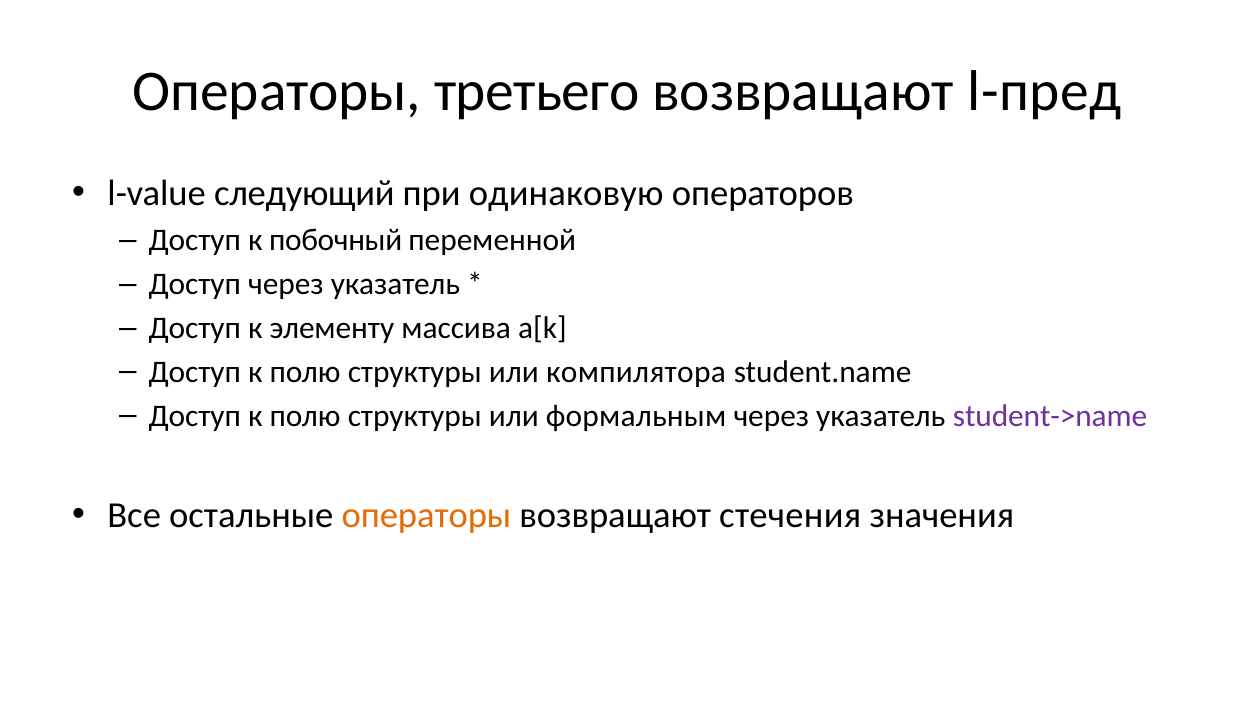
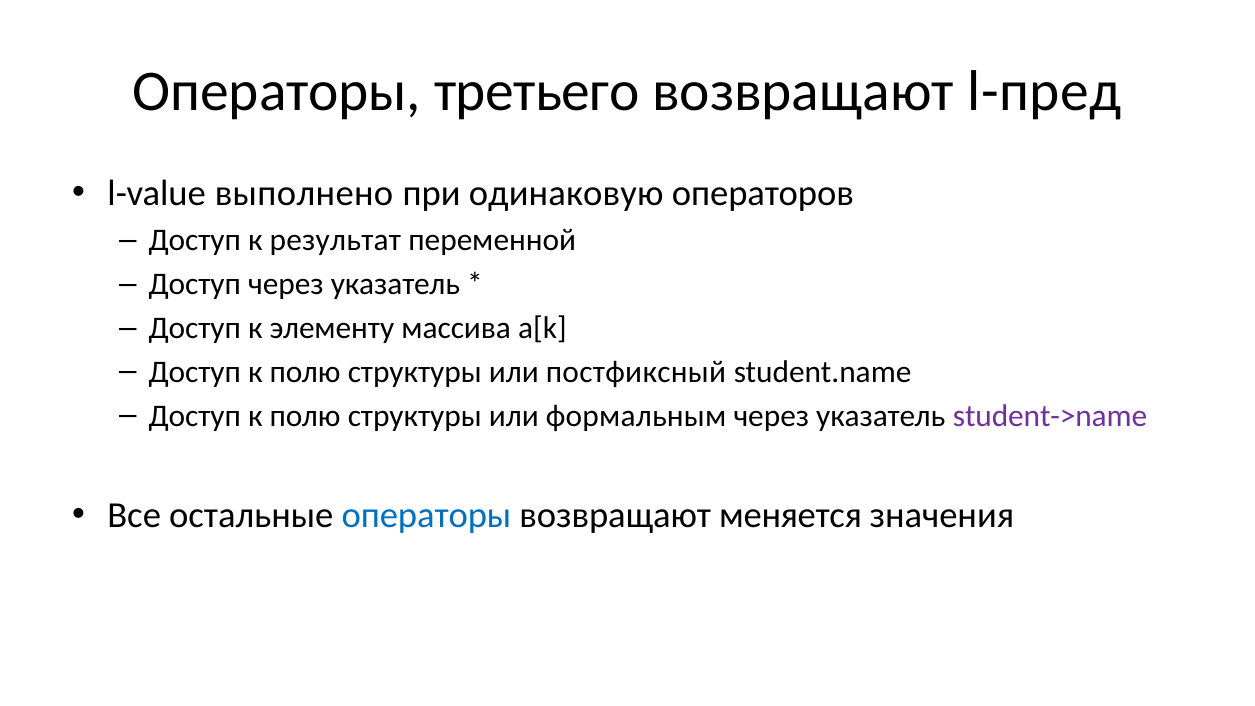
следующий: следующий -> выполнено
побочный: побочный -> результат
компилятора: компилятора -> постфиксный
операторы at (426, 516) colour: orange -> blue
стечения: стечения -> меняется
